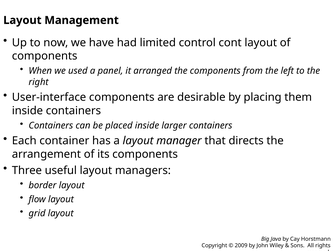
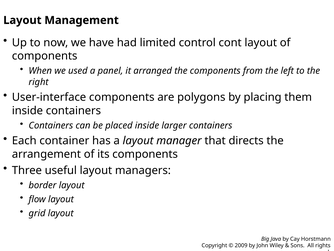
desirable: desirable -> polygons
